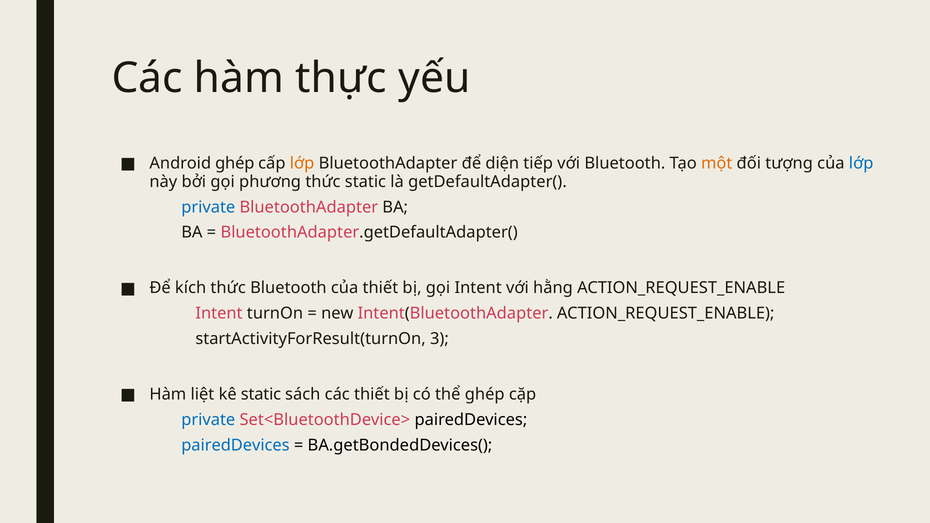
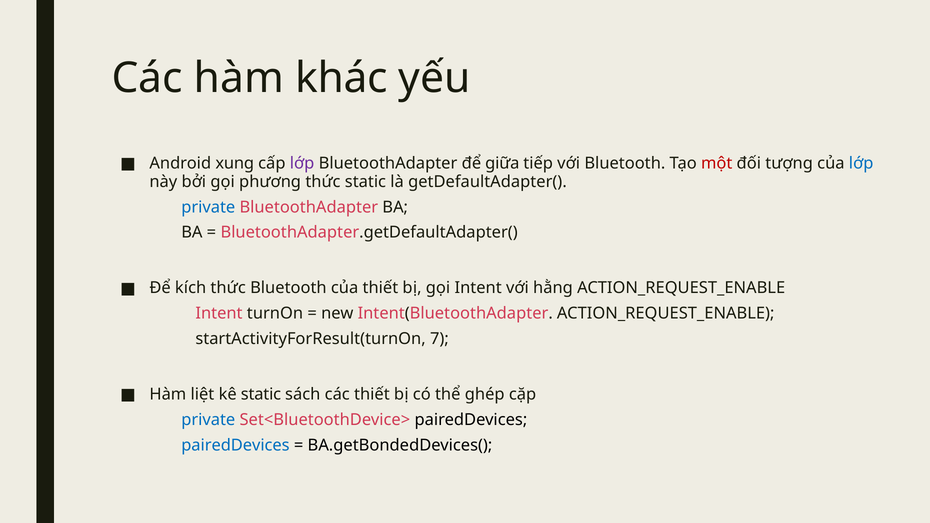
thực: thực -> khác
Android ghép: ghép -> xung
lớp at (302, 163) colour: orange -> purple
diện: diện -> giữa
một colour: orange -> red
3: 3 -> 7
